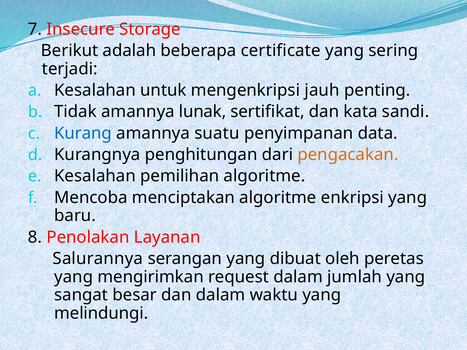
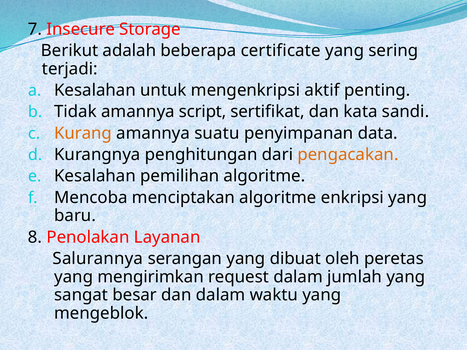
jauh: jauh -> aktif
lunak: lunak -> script
Kurang colour: blue -> orange
melindungi: melindungi -> mengeblok
